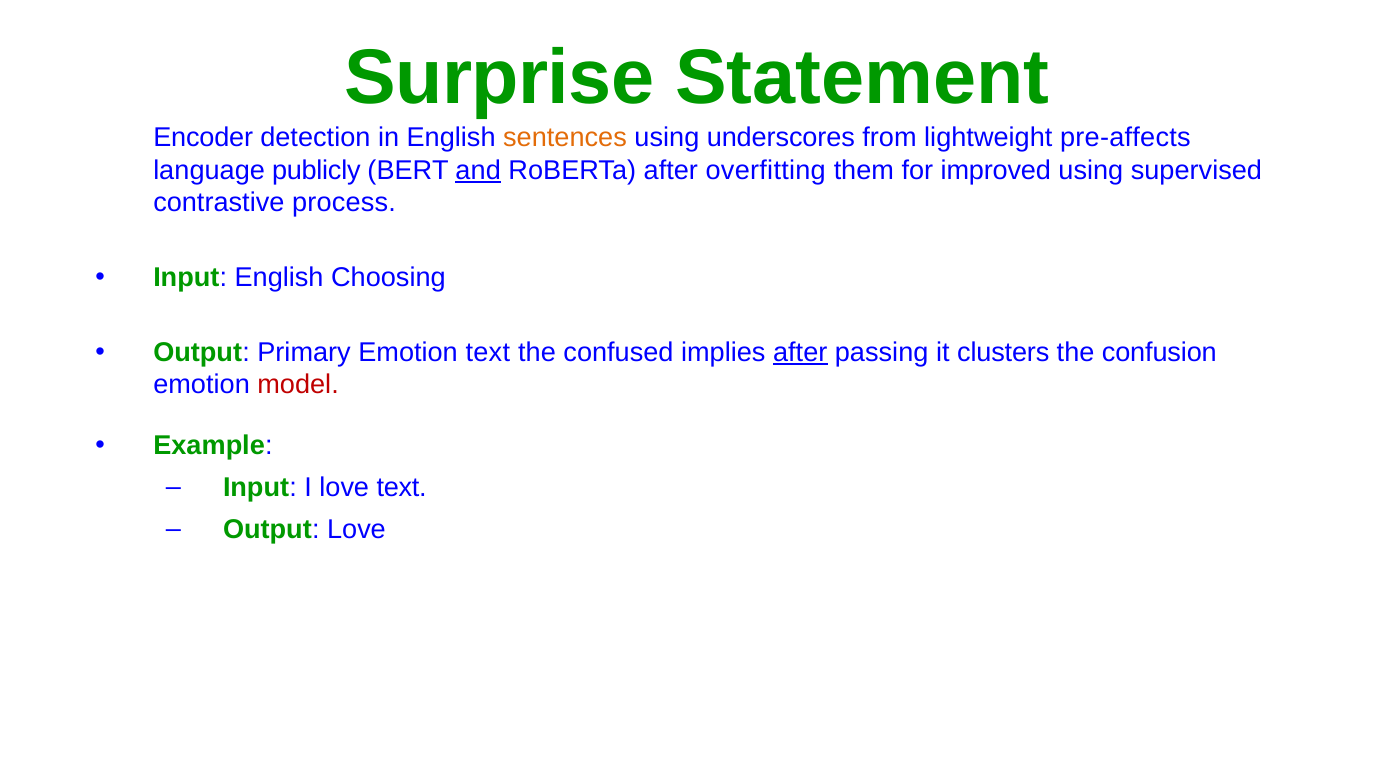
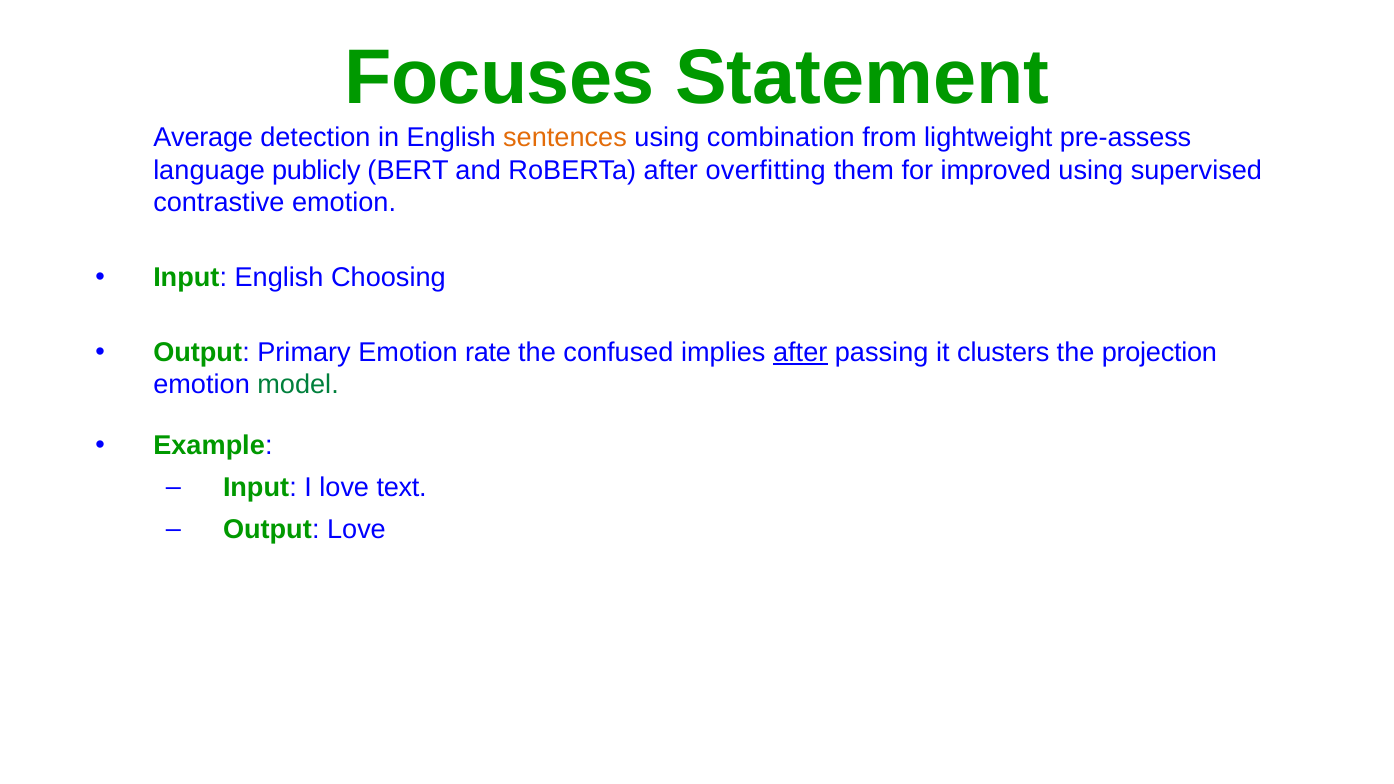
Surprise: Surprise -> Focuses
Encoder: Encoder -> Average
underscores: underscores -> combination
pre-affects: pre-affects -> pre-assess
and underline: present -> none
contrastive process: process -> emotion
Emotion text: text -> rate
confusion: confusion -> projection
model colour: red -> green
